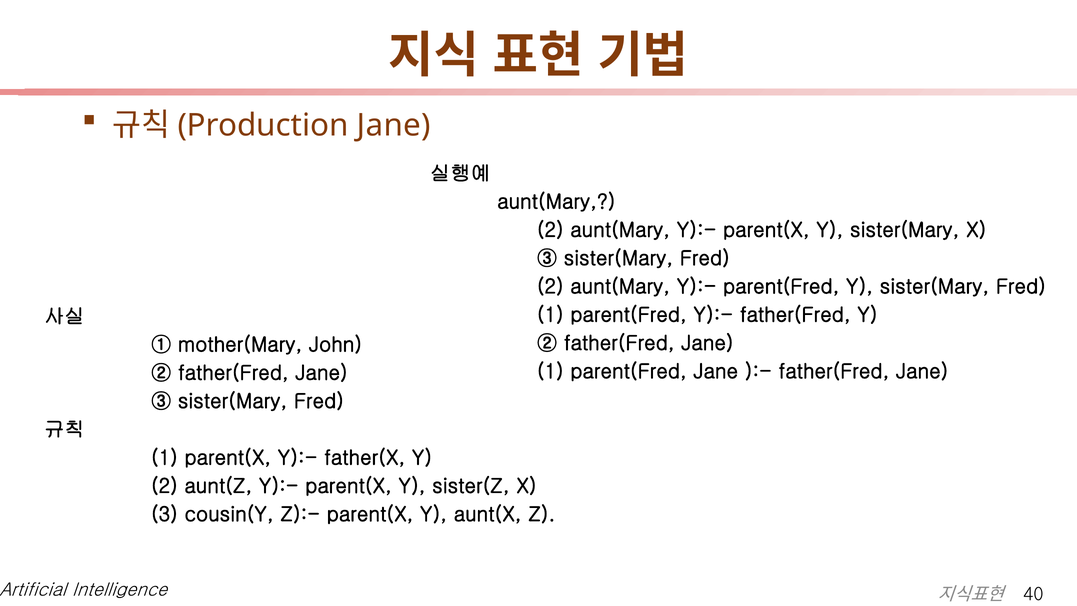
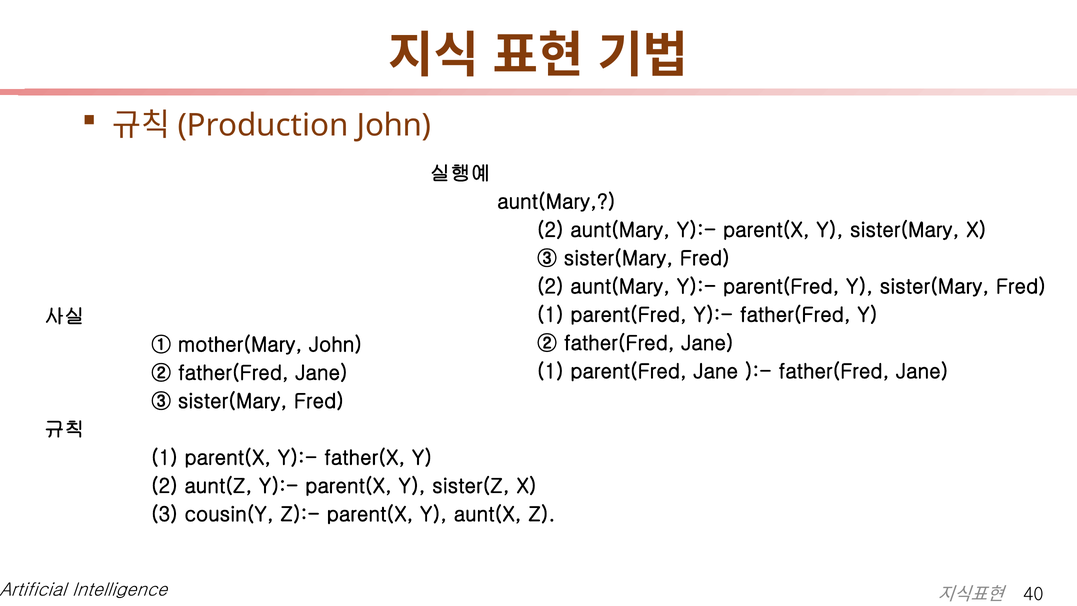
Jane at (394, 125): Jane -> John
